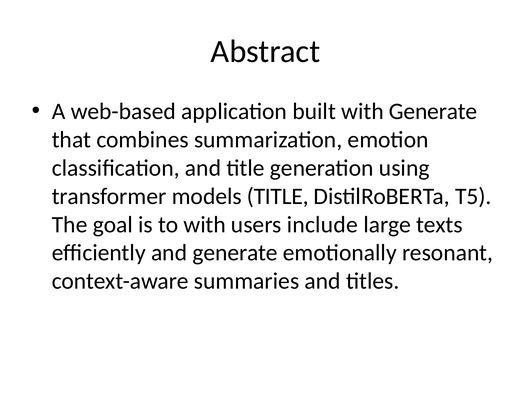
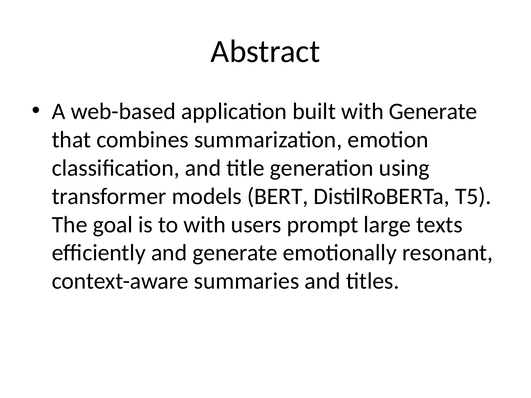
models TITLE: TITLE -> BERT
include: include -> prompt
